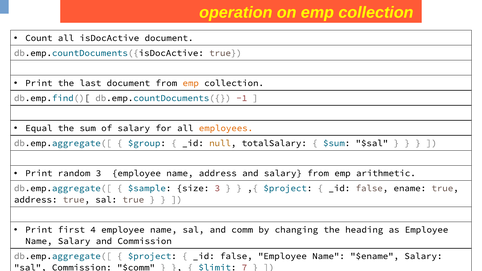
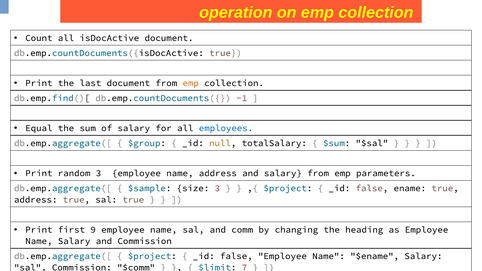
employees colour: orange -> blue
arithmetic: arithmetic -> parameters
4: 4 -> 9
